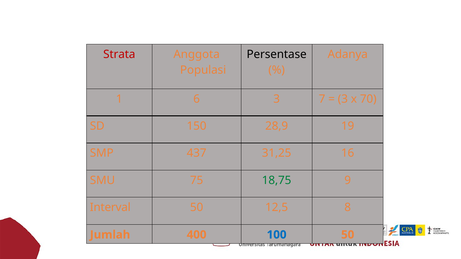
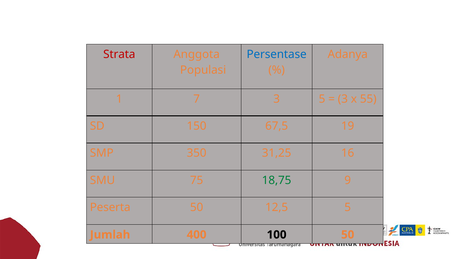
Persentase colour: black -> blue
6: 6 -> 7
3 7: 7 -> 5
70: 70 -> 55
28,9: 28,9 -> 67,5
437: 437 -> 350
Interval: Interval -> Peserta
12,5 8: 8 -> 5
100 colour: blue -> black
